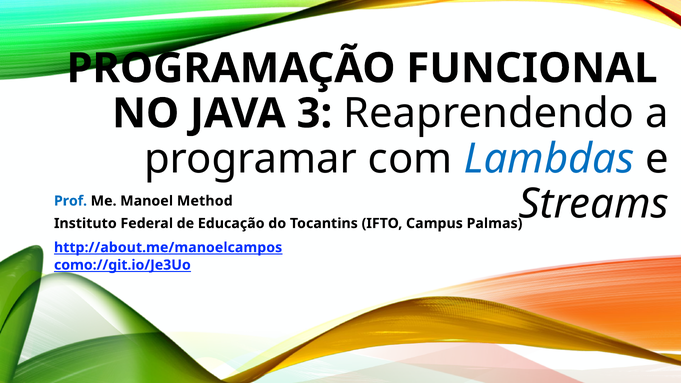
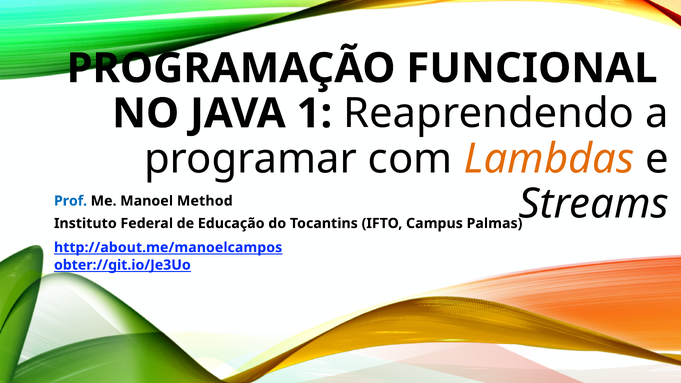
3: 3 -> 1
Lambdas colour: blue -> orange
como://git.io/Je3Uo: como://git.io/Je3Uo -> obter://git.io/Je3Uo
